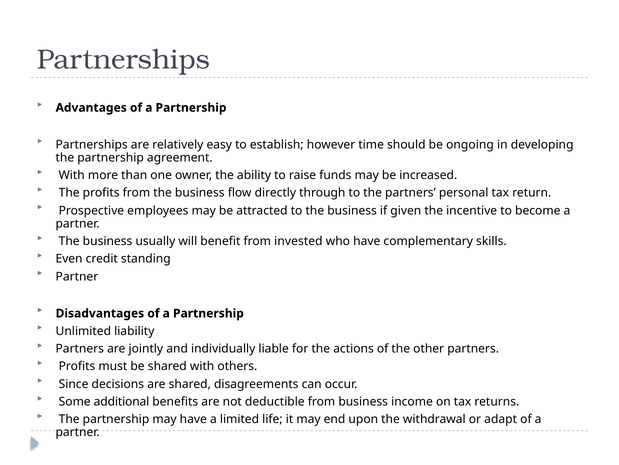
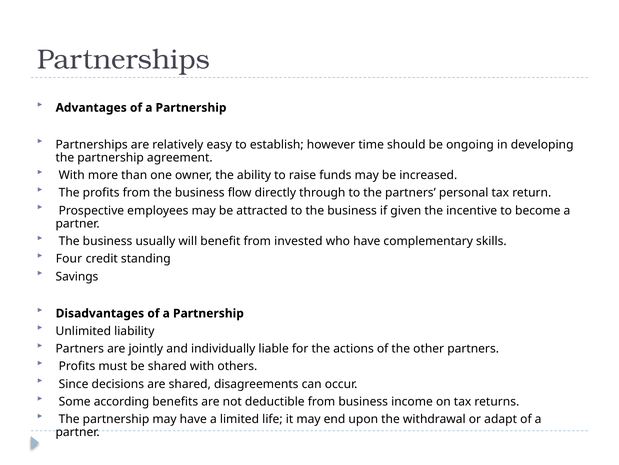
Even: Even -> Four
Partner at (77, 276): Partner -> Savings
additional: additional -> according
